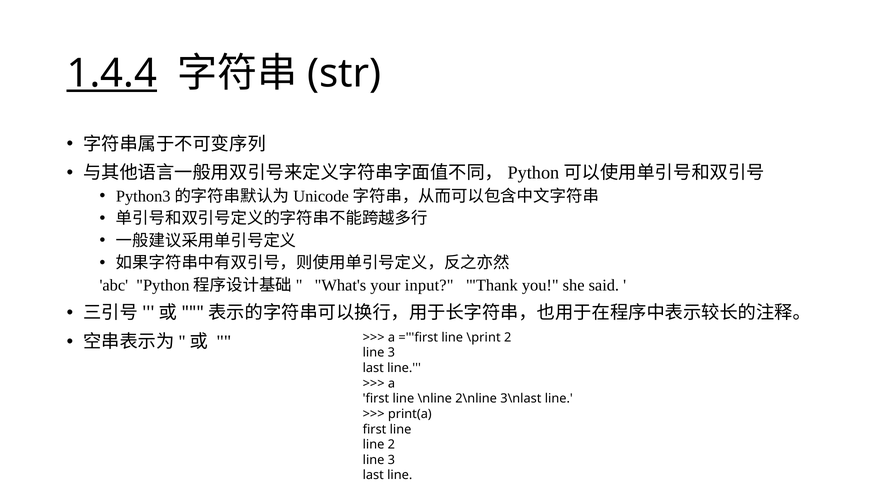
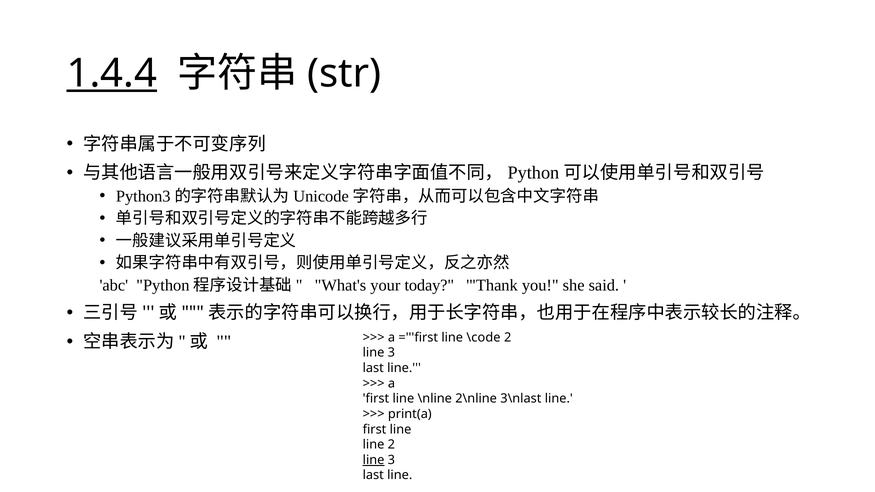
input: input -> today
\print: \print -> \code
line at (374, 460) underline: none -> present
